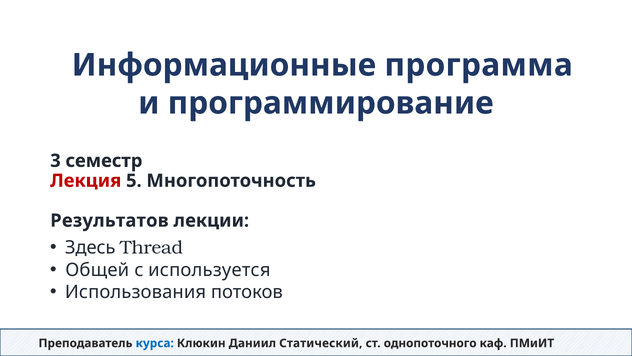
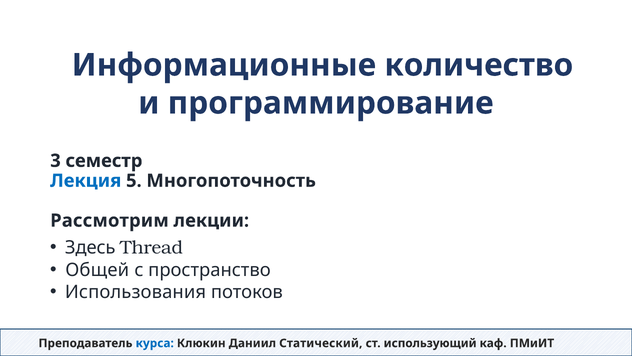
программа: программа -> количество
Лекция colour: red -> blue
Результатов: Результатов -> Рассмотрим
используется: используется -> пространство
однопоточного: однопоточного -> использующий
